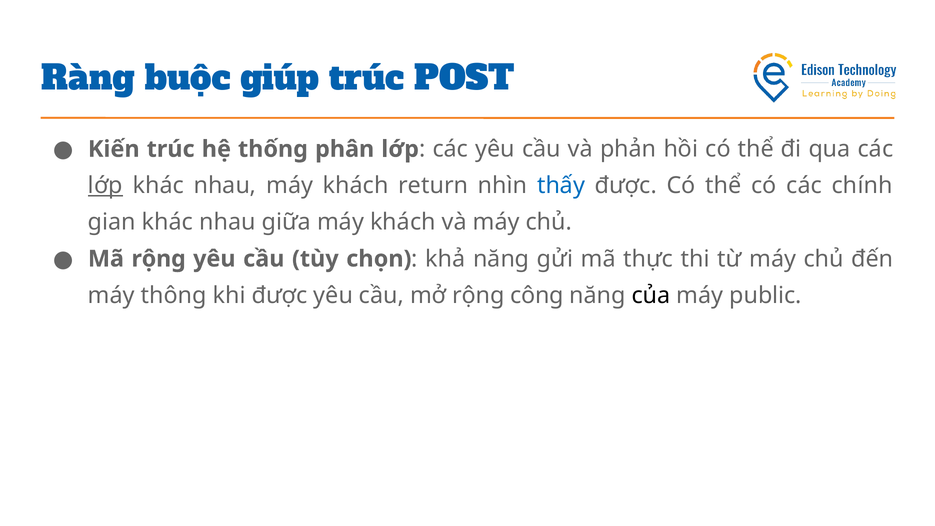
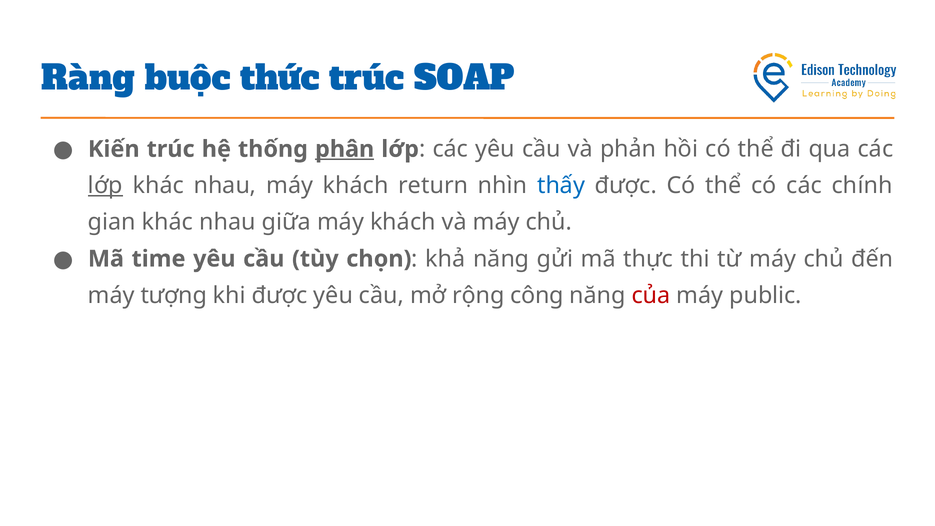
giúp: giúp -> thức
POST: POST -> SOAP
phân underline: none -> present
Mã rộng: rộng -> time
thông: thông -> tượng
của colour: black -> red
